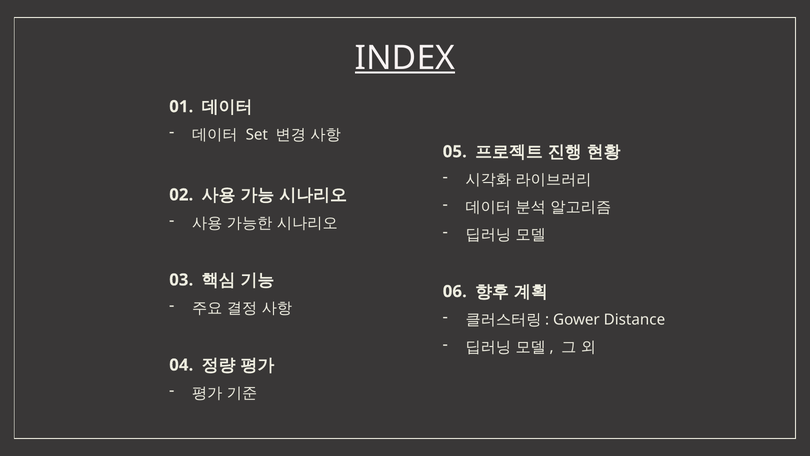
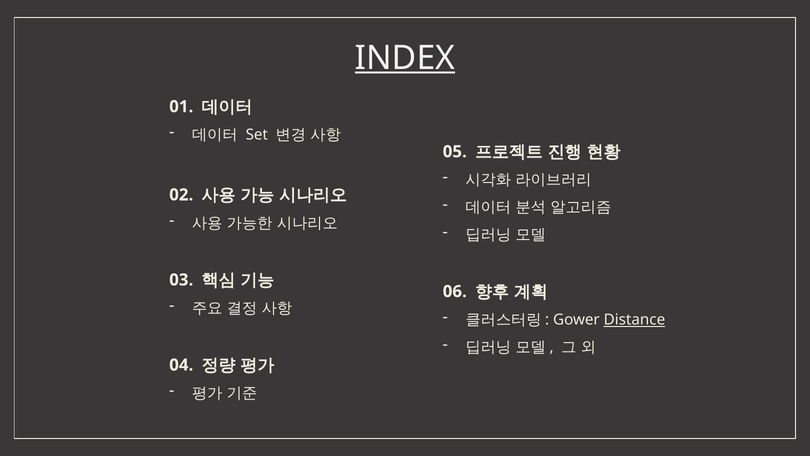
Distance underline: none -> present
